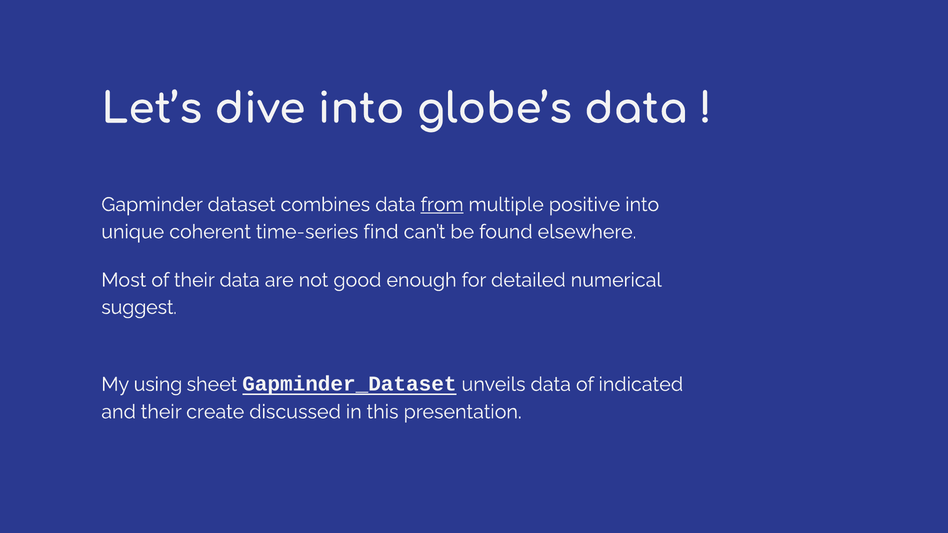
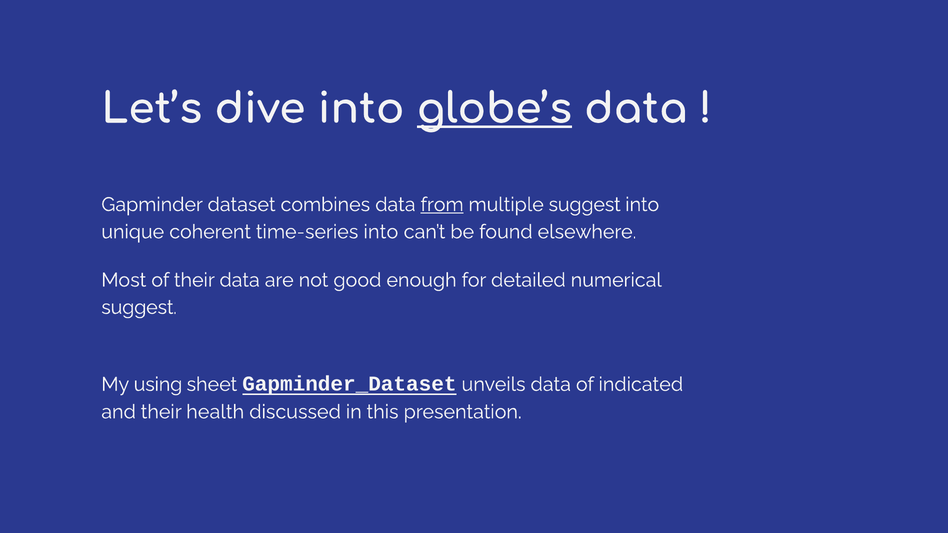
globe’s underline: none -> present
multiple positive: positive -> suggest
time-series find: find -> into
create: create -> health
